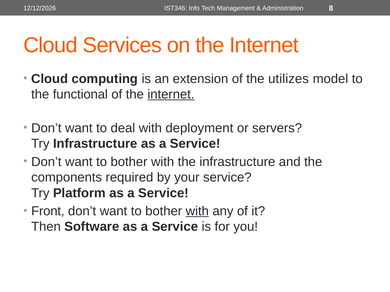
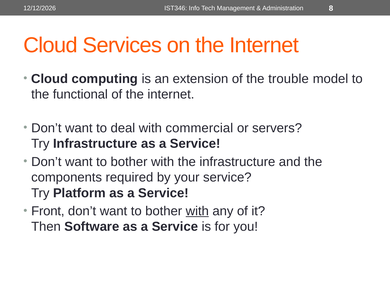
utilizes: utilizes -> trouble
internet at (171, 95) underline: present -> none
deployment: deployment -> commercial
